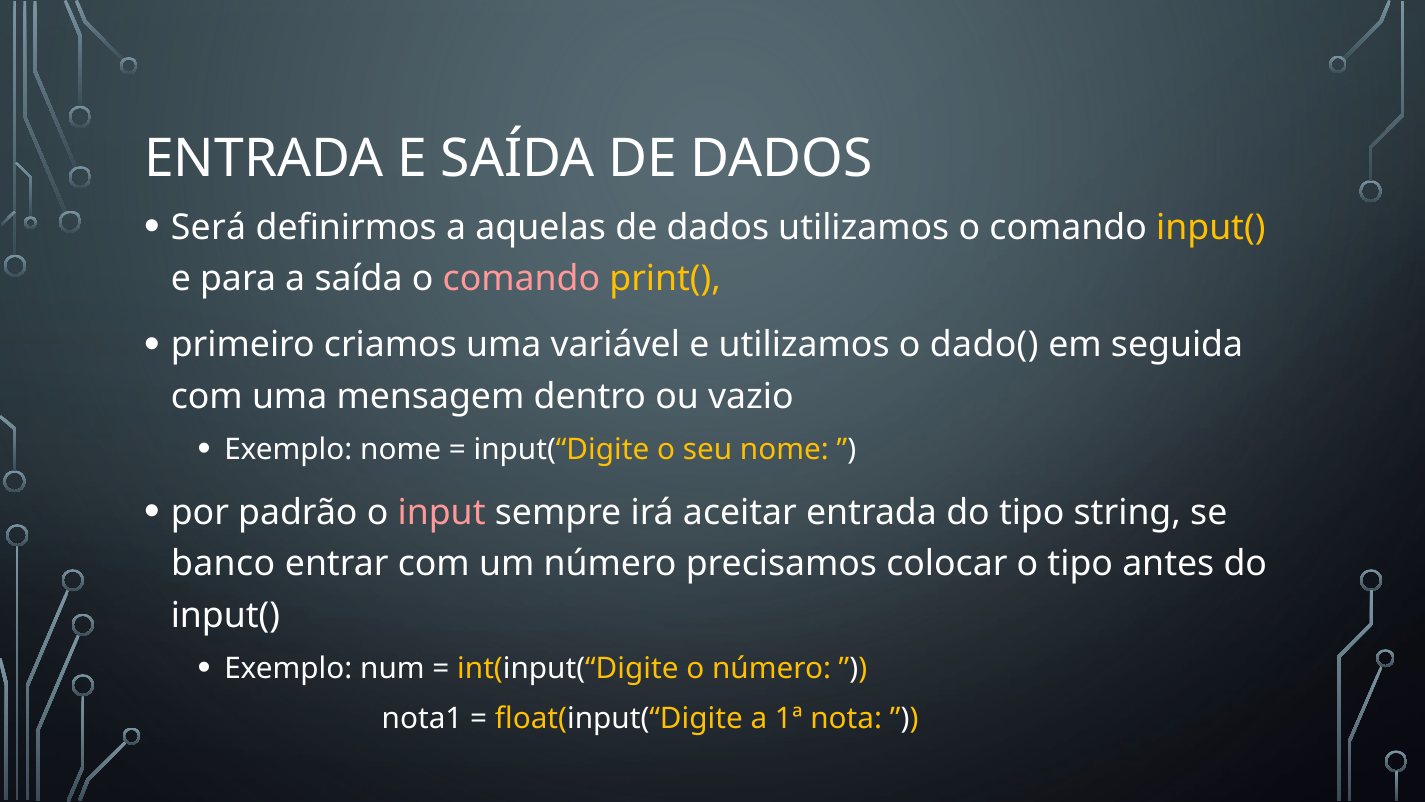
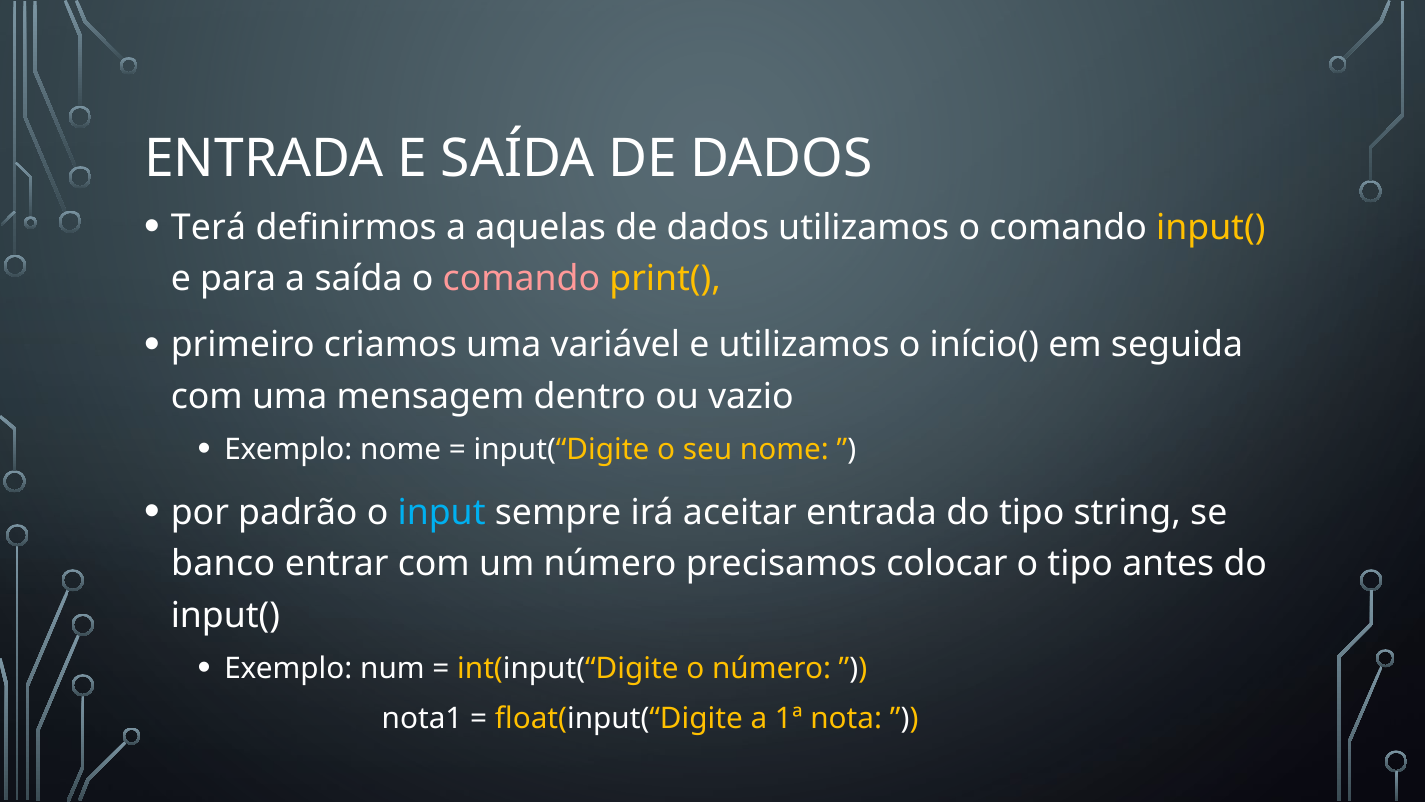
Será: Será -> Terá
dado(: dado( -> início(
input colour: pink -> light blue
